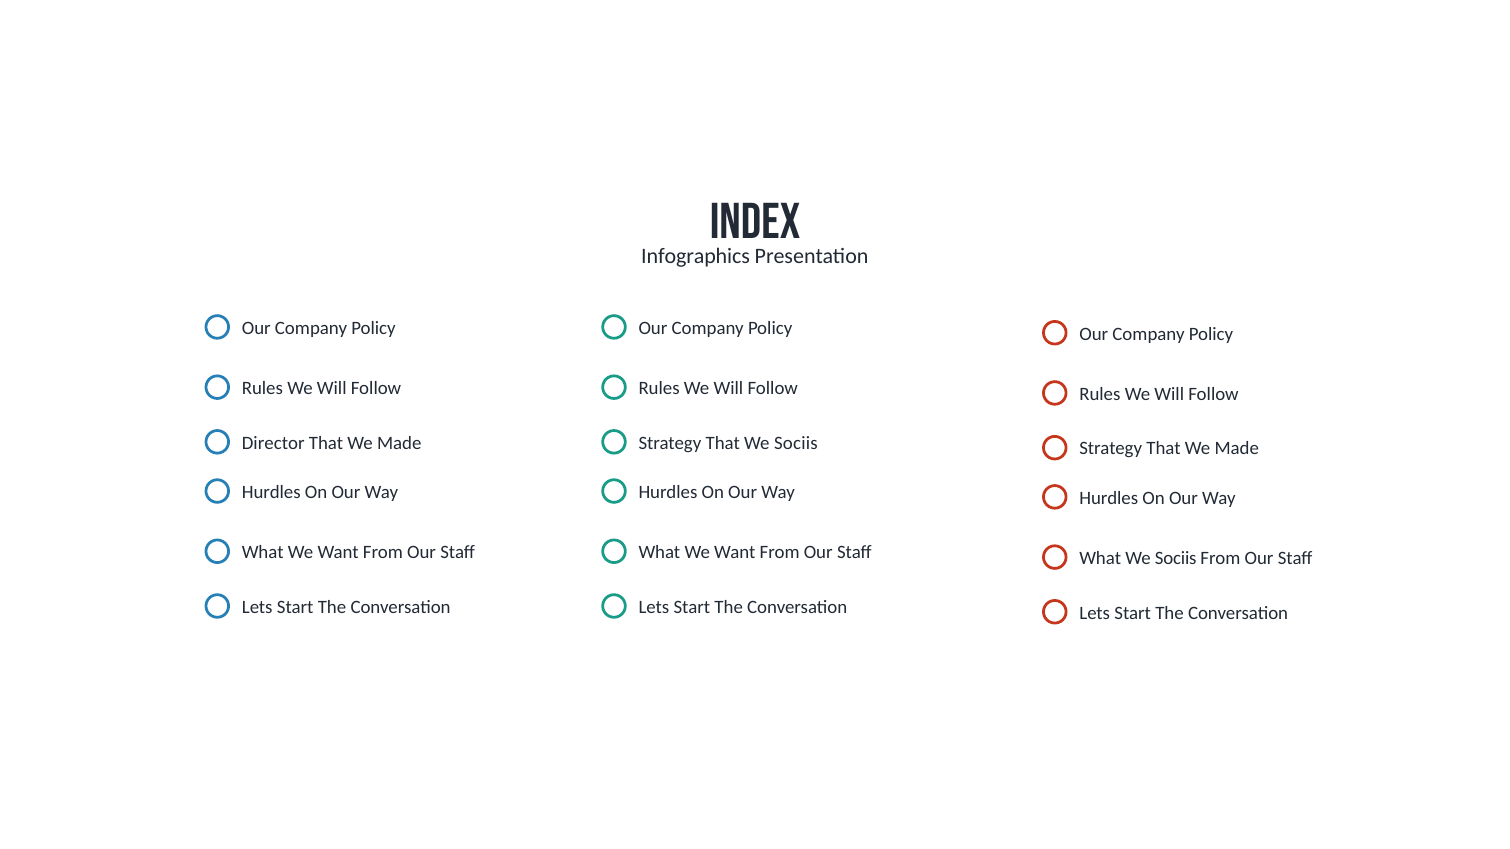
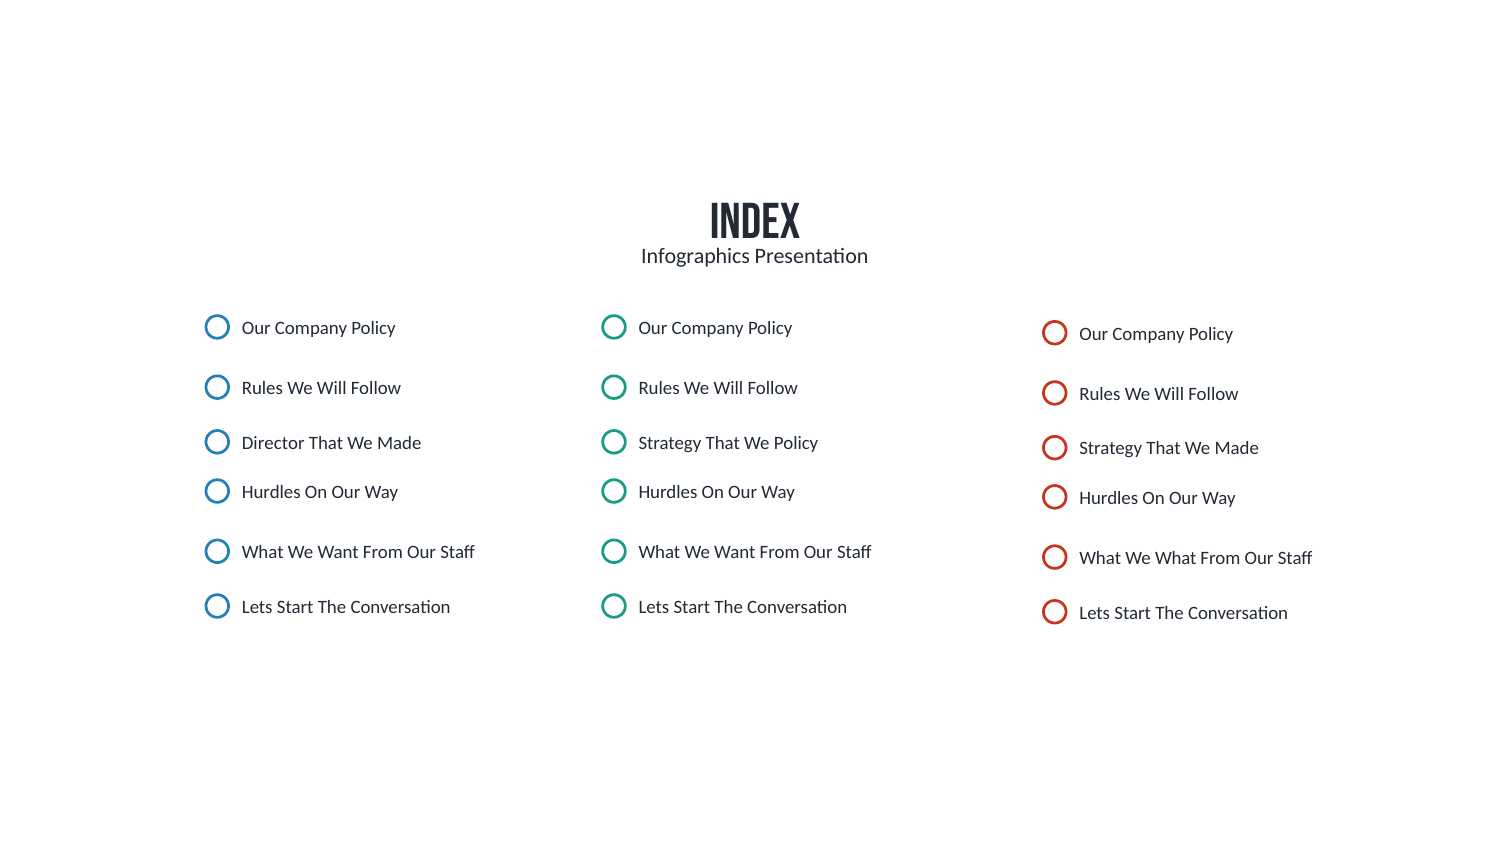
That We Sociis: Sociis -> Policy
What We Sociis: Sociis -> What
